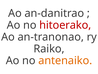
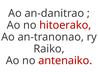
antenaiko colour: orange -> red
